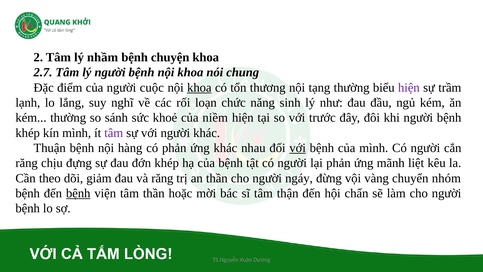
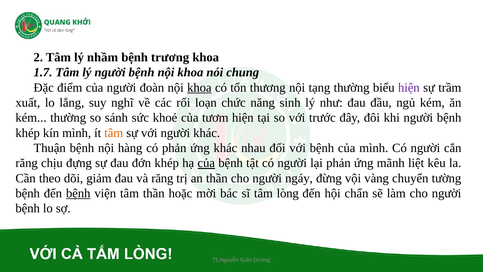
chuyện: chuyện -> trương
2.7: 2.7 -> 1.7
cuộc: cuộc -> đoàn
lạnh: lạnh -> xuất
niềm: niềm -> tươm
tâm at (114, 133) colour: purple -> orange
với at (298, 148) underline: present -> none
của at (206, 163) underline: none -> present
nhóm: nhóm -> tường
thận: thận -> lòng
